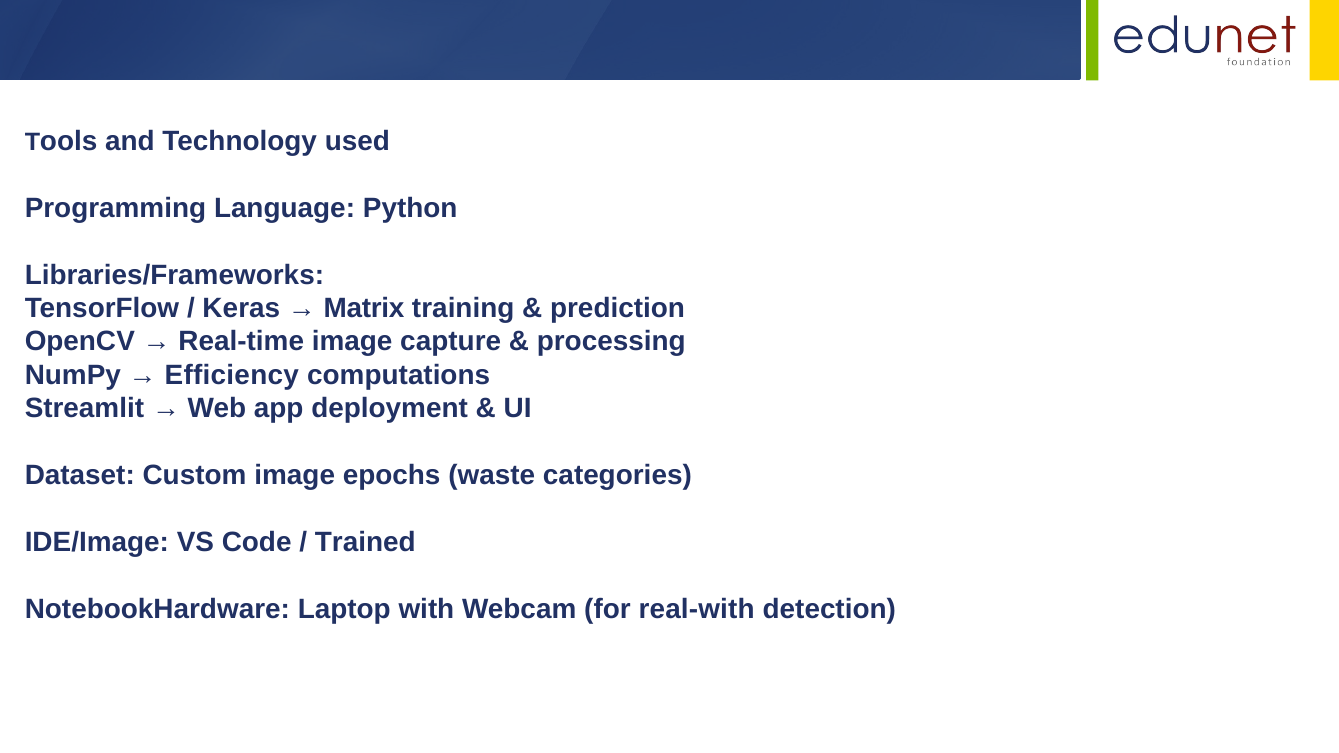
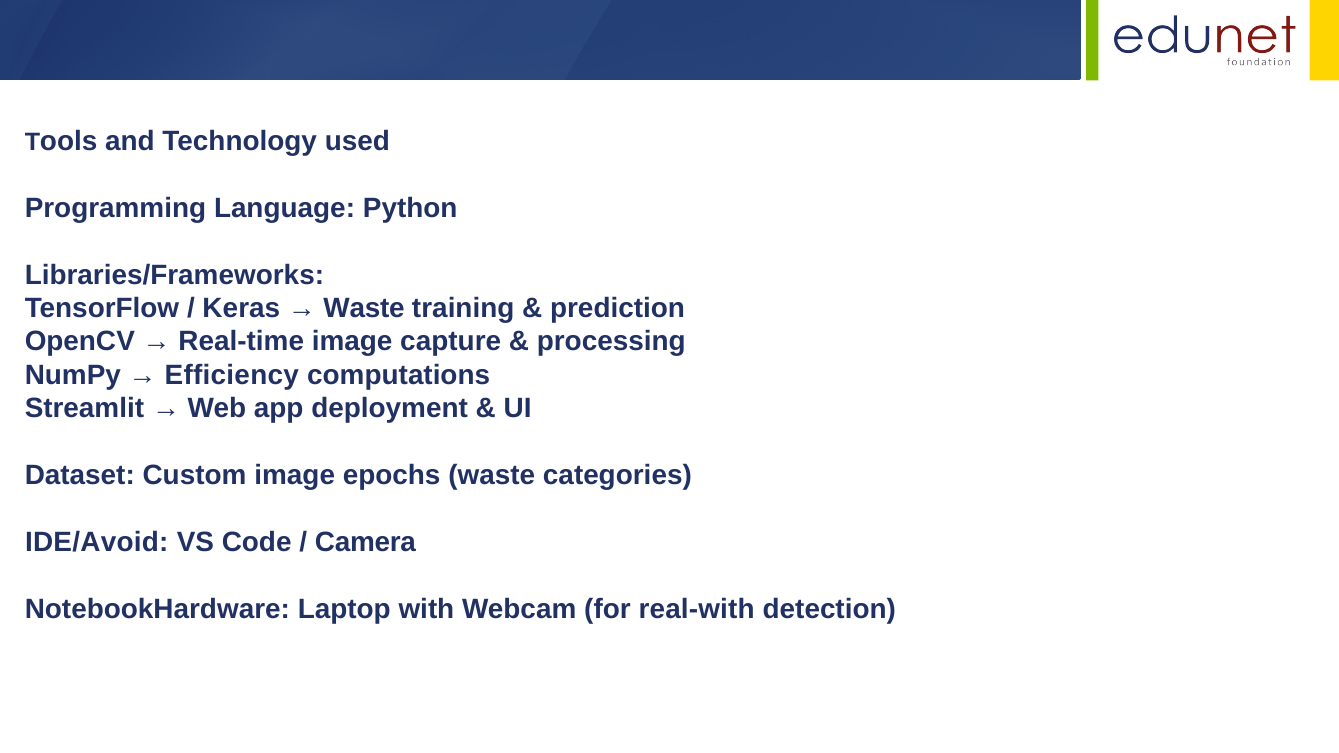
Matrix at (364, 308): Matrix -> Waste
IDE/Image: IDE/Image -> IDE/Avoid
Trained: Trained -> Camera
